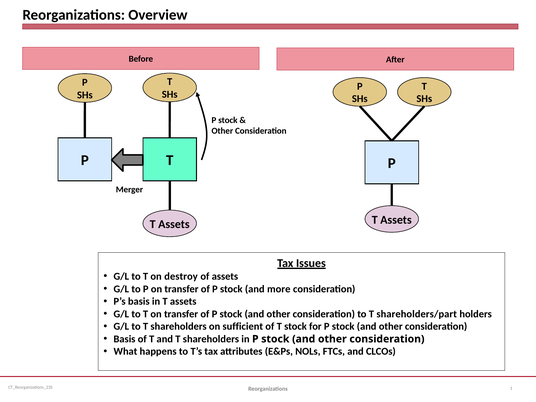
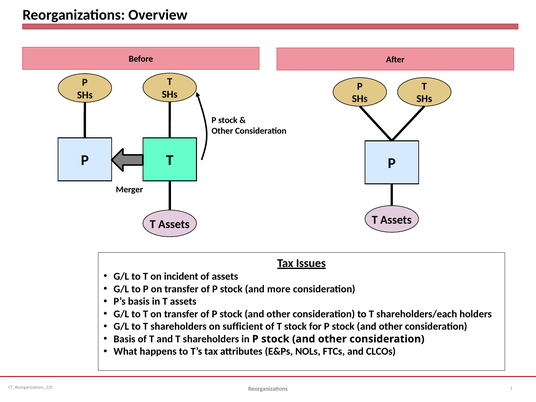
destroy: destroy -> incident
shareholders/part: shareholders/part -> shareholders/each
